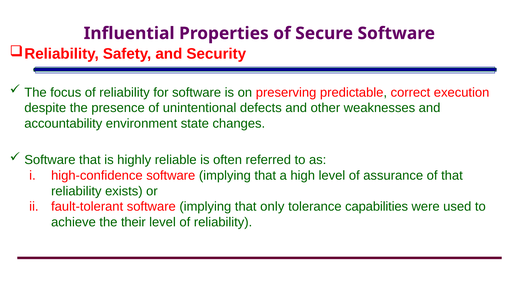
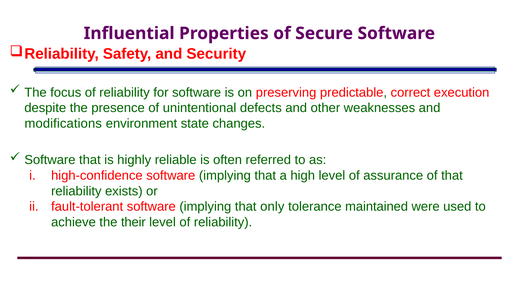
accountability: accountability -> modifications
capabilities: capabilities -> maintained
